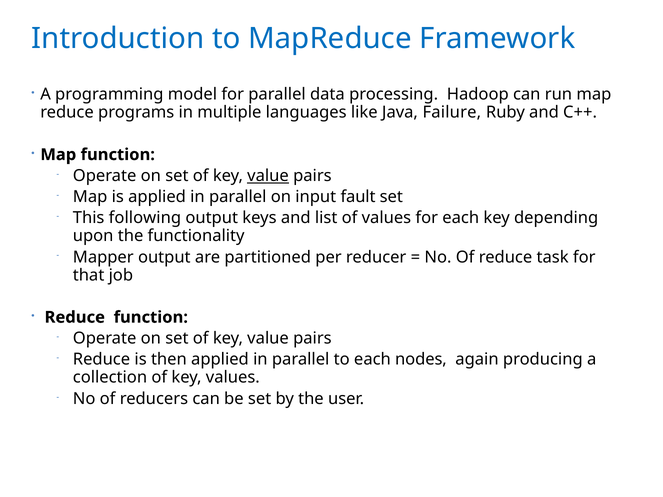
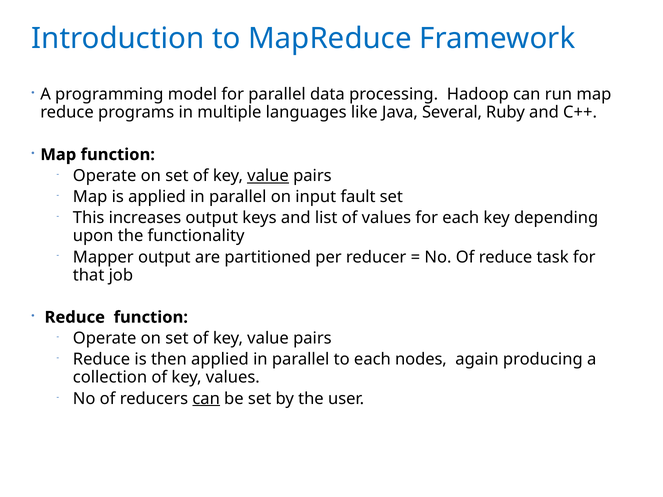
Failure: Failure -> Several
following: following -> increases
can at (206, 399) underline: none -> present
